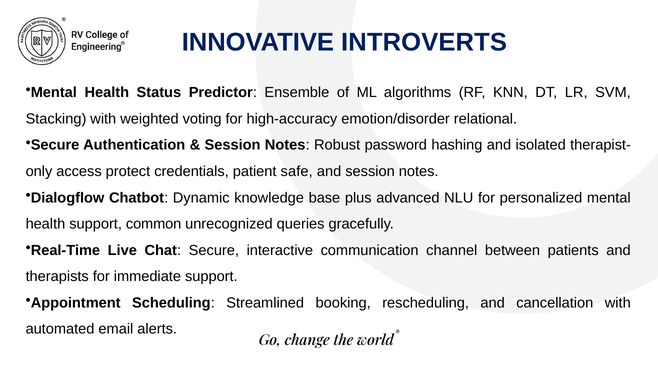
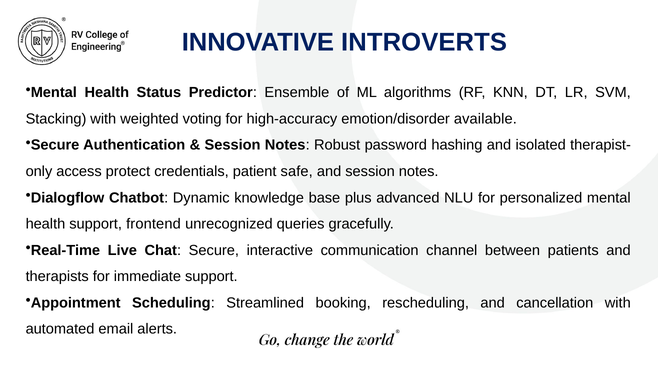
relational: relational -> available
common: common -> frontend
